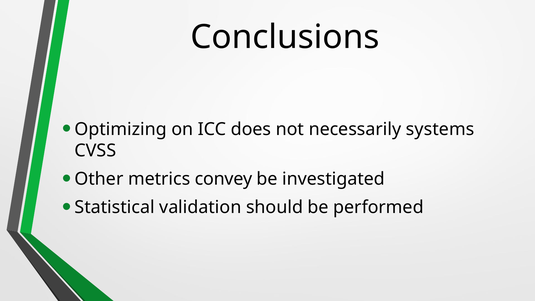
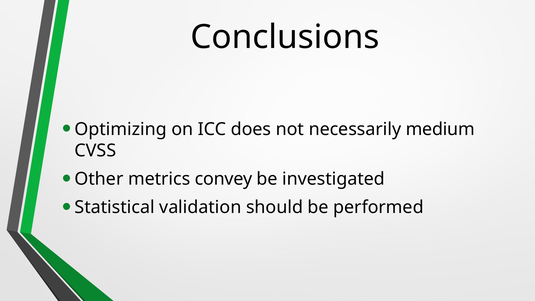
systems: systems -> medium
